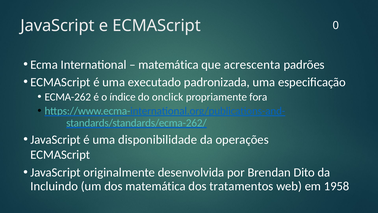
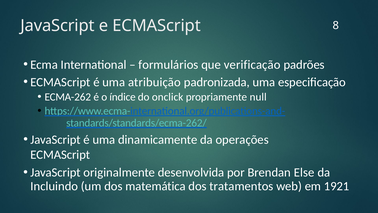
0: 0 -> 8
matemática at (168, 65): matemática -> formulários
acrescenta: acrescenta -> verificação
executado: executado -> atribuição
fora: fora -> null
disponibilidade: disponibilidade -> dinamicamente
Dito: Dito -> Else
1958: 1958 -> 1921
